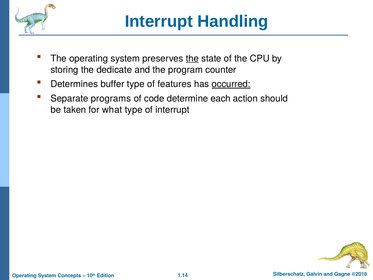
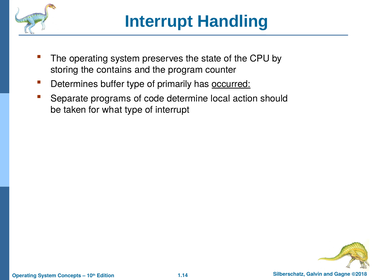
the at (192, 58) underline: present -> none
dedicate: dedicate -> contains
features: features -> primarily
each: each -> local
